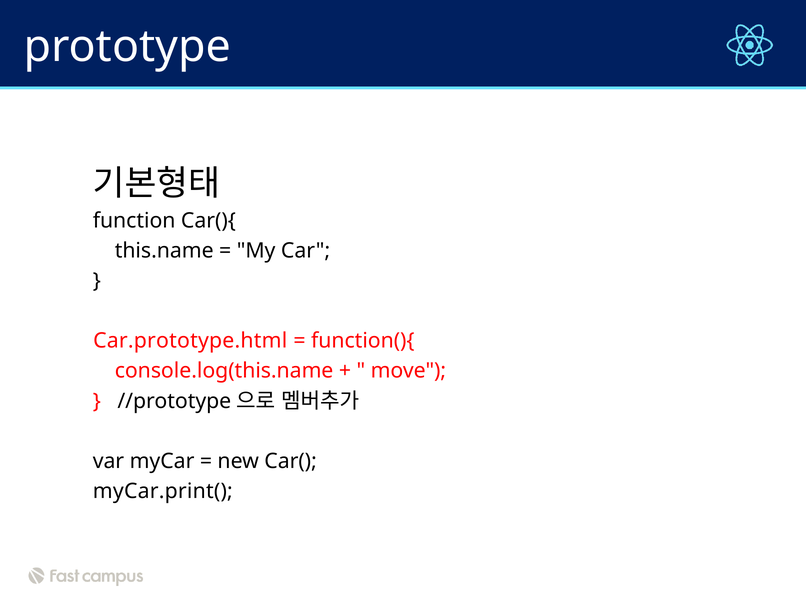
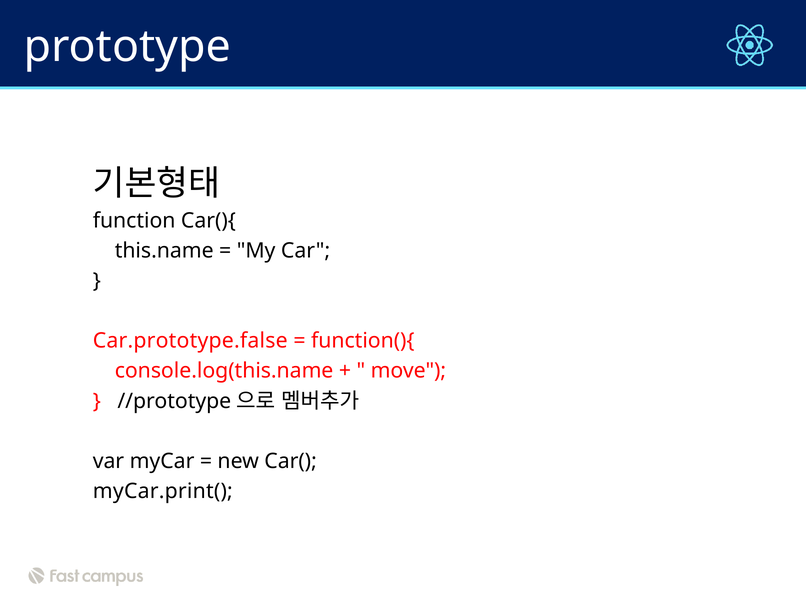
Car.prototype.html: Car.prototype.html -> Car.prototype.false
